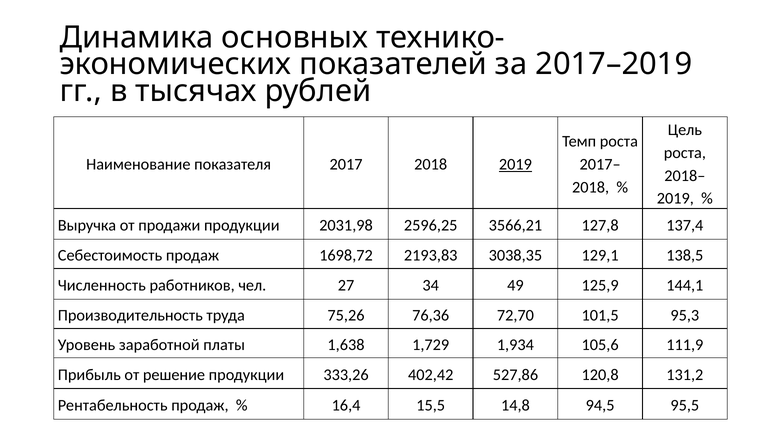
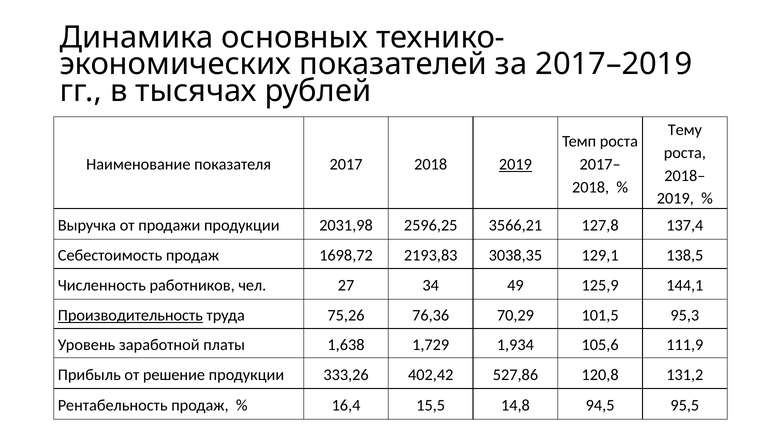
Цель: Цель -> Тему
Производительность underline: none -> present
72,70: 72,70 -> 70,29
